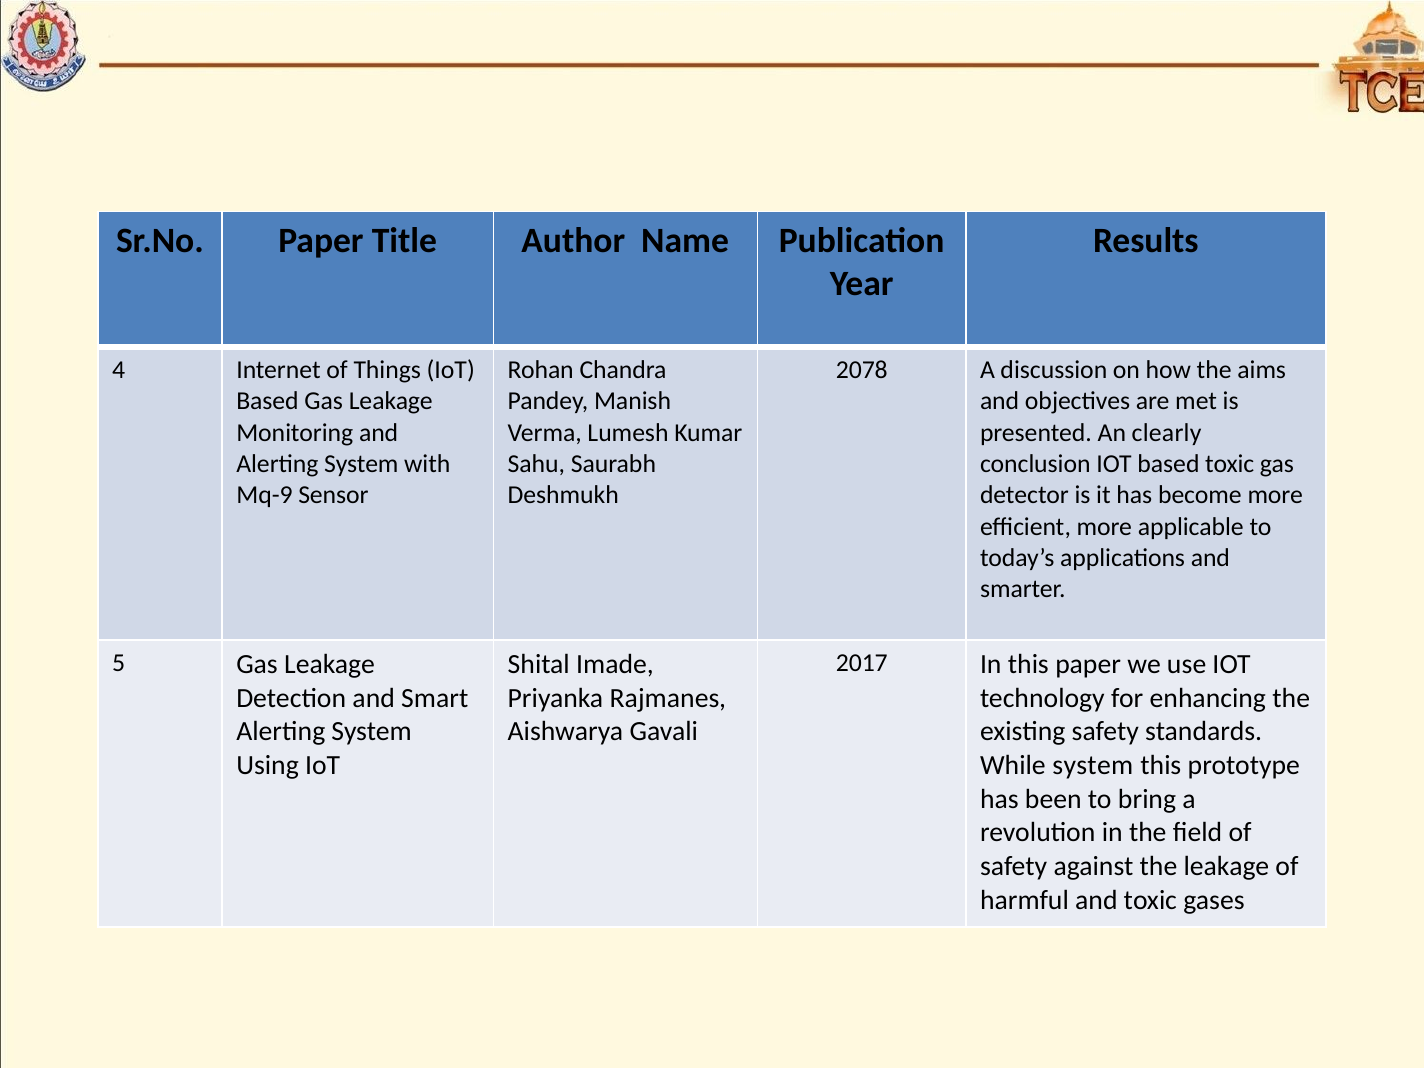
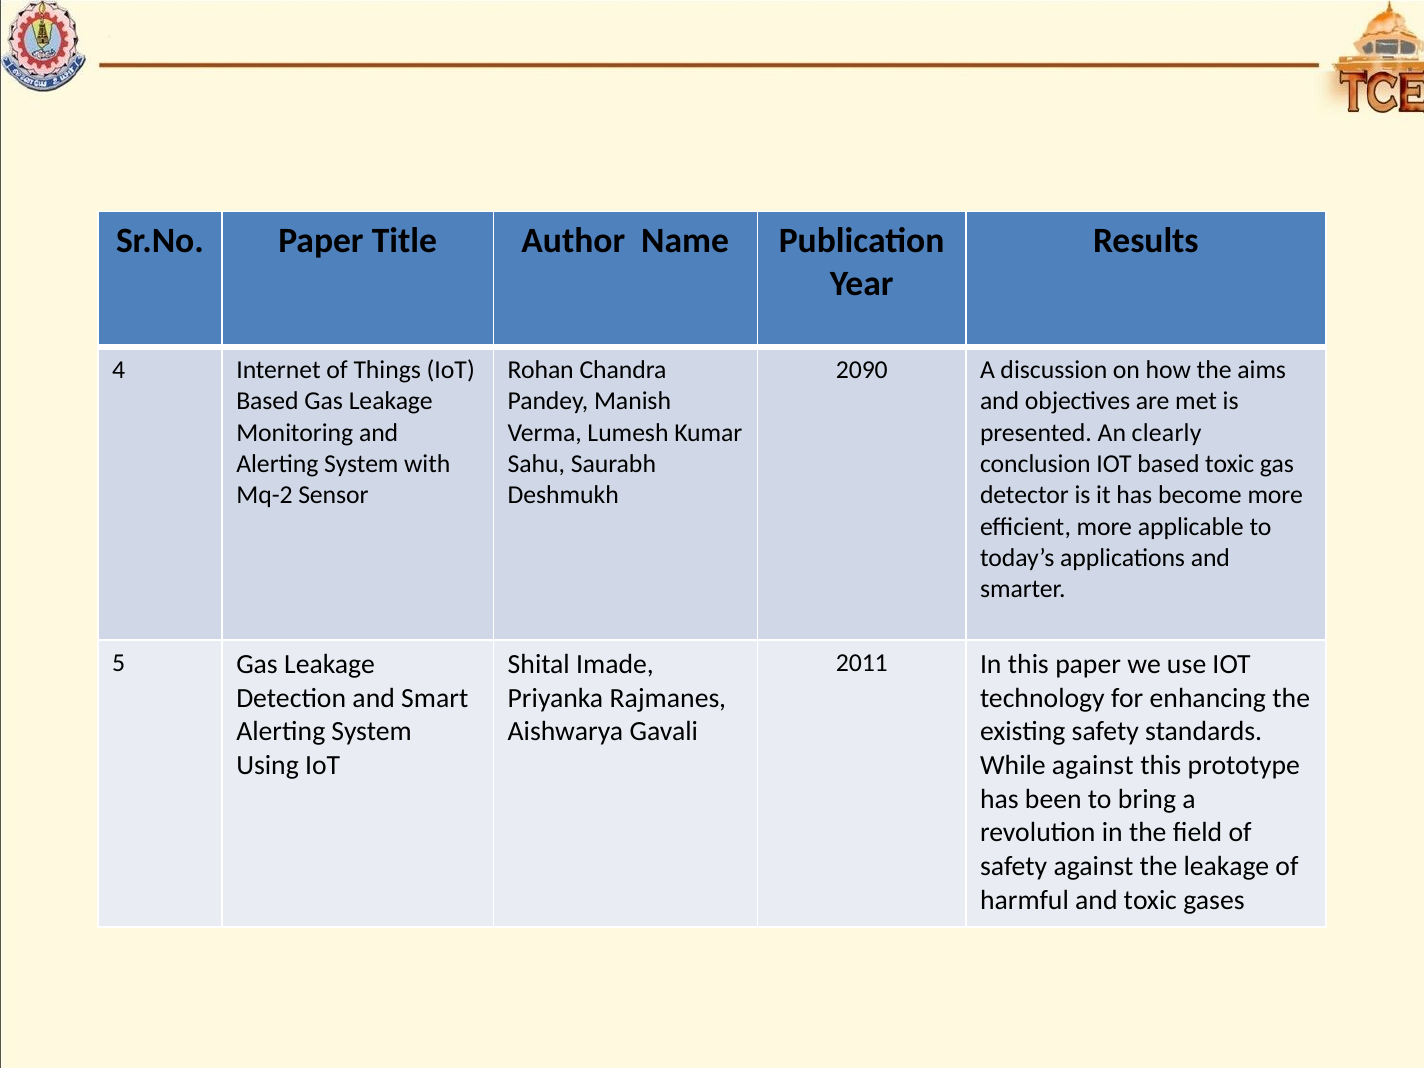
2078: 2078 -> 2090
Mq-9: Mq-9 -> Mq-2
2017: 2017 -> 2011
While system: system -> against
